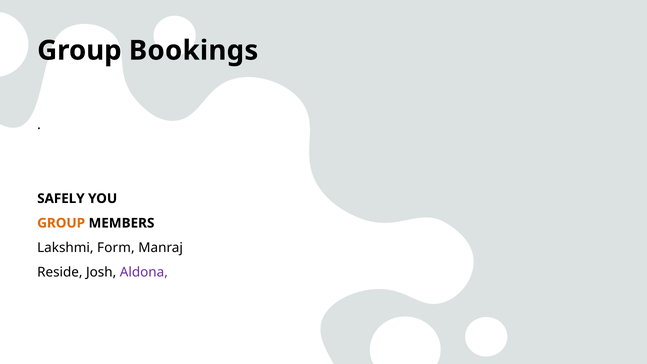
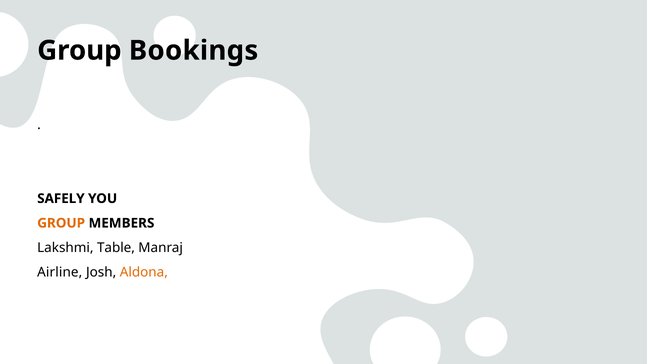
Form: Form -> Table
Reside: Reside -> Airline
Aldona colour: purple -> orange
